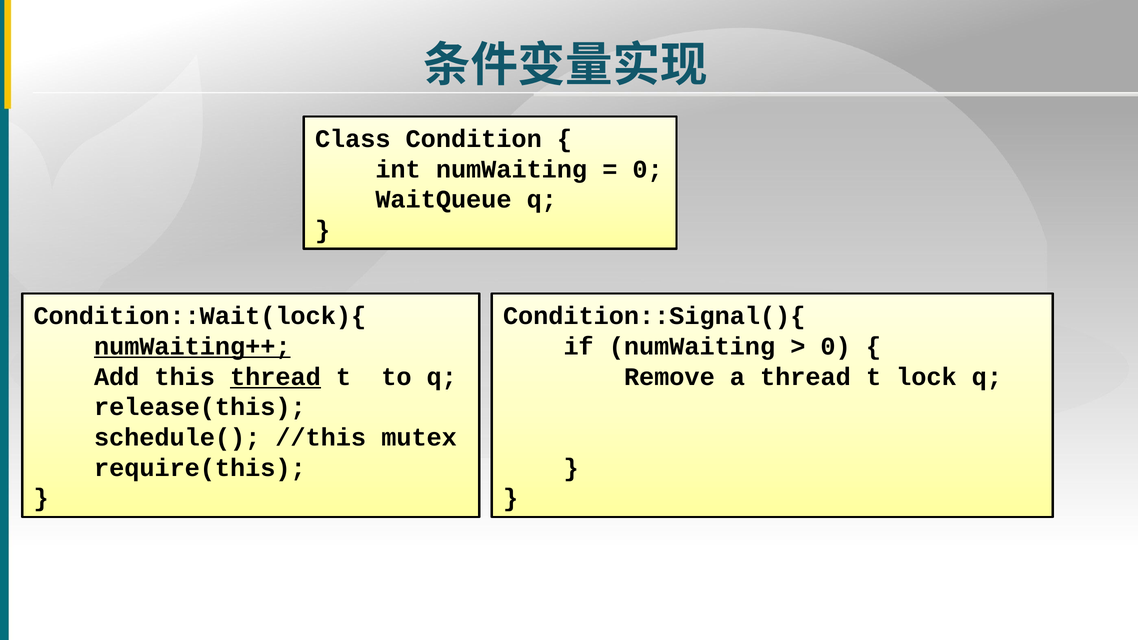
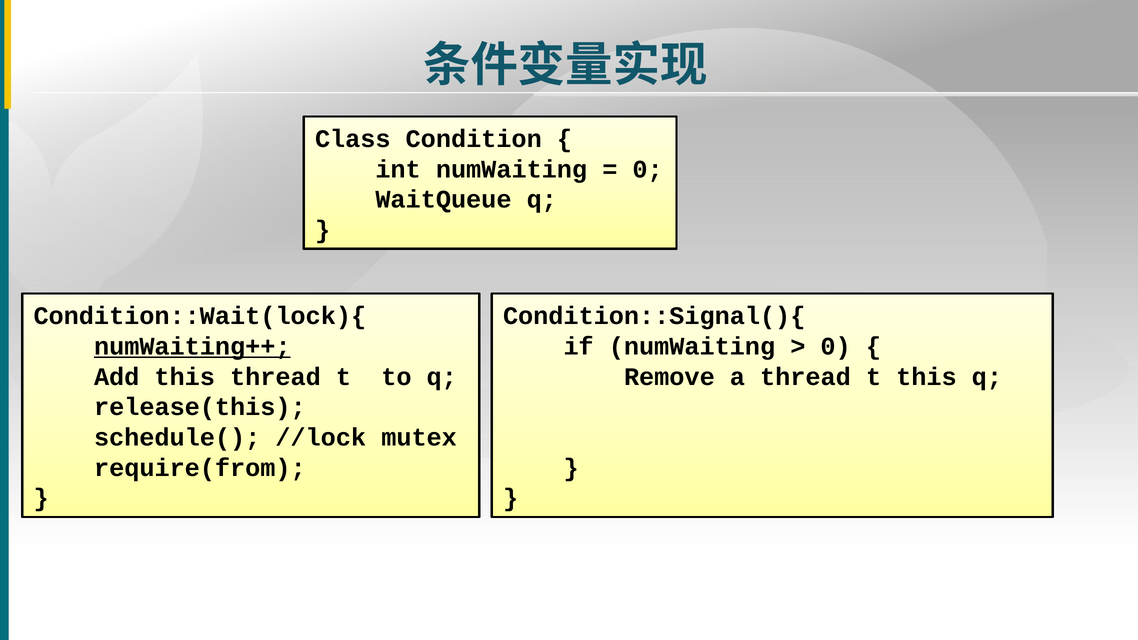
thread at (275, 377) underline: present -> none
t lock: lock -> this
//this: //this -> //lock
require(this: require(this -> require(from
